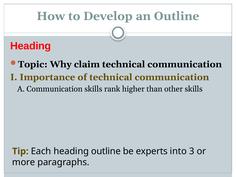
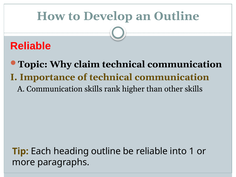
Heading at (31, 46): Heading -> Reliable
be experts: experts -> reliable
3: 3 -> 1
